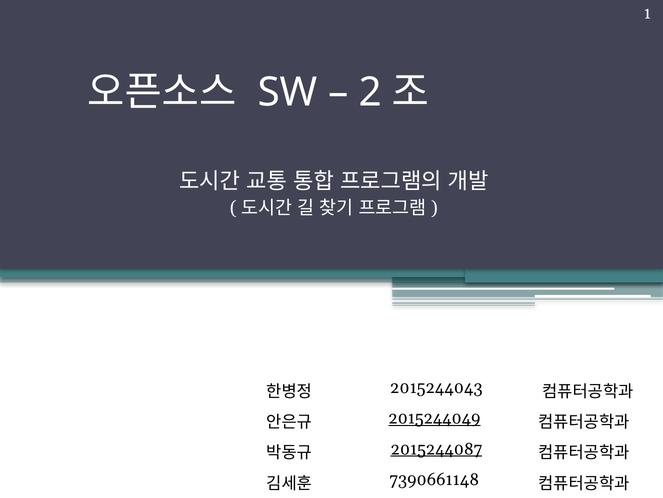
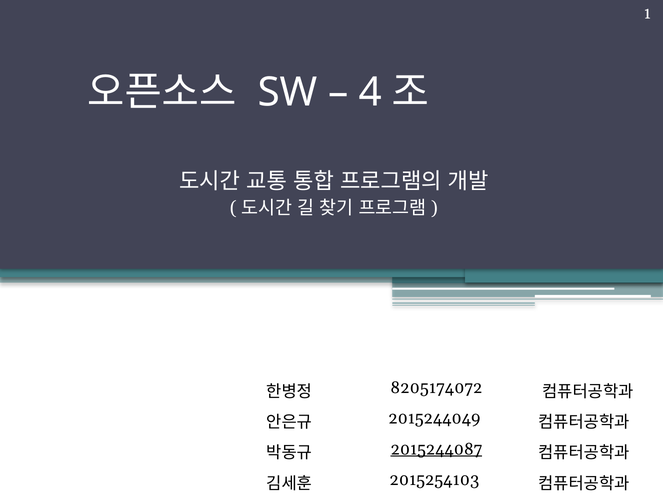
2: 2 -> 4
2015244043: 2015244043 -> 8205174072
2015244049 underline: present -> none
7390661148: 7390661148 -> 2015254103
